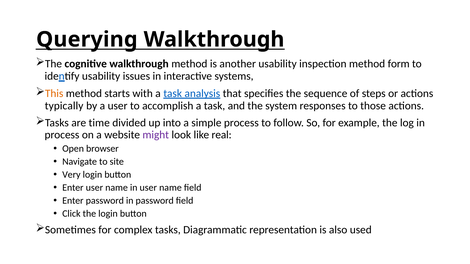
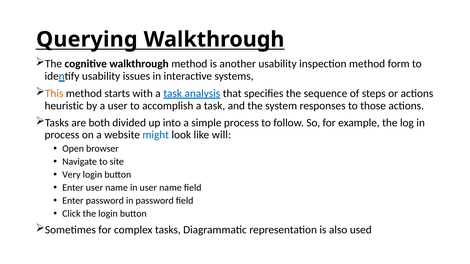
typically: typically -> heuristic
time: time -> both
might colour: purple -> blue
real: real -> will
